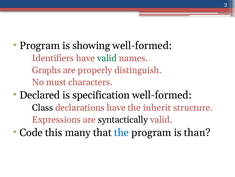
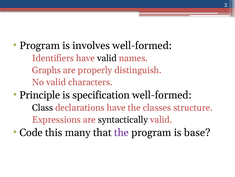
showing: showing -> involves
valid at (107, 58) colour: green -> black
No must: must -> valid
Declared: Declared -> Principle
inherit: inherit -> classes
the at (121, 132) colour: blue -> purple
than: than -> base
